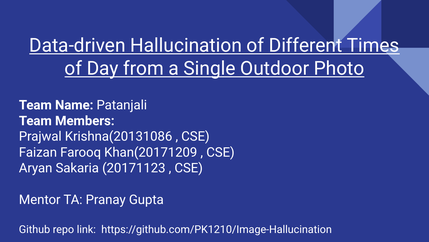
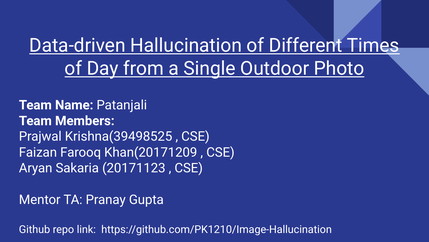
Krishna(20131086: Krishna(20131086 -> Krishna(39498525
